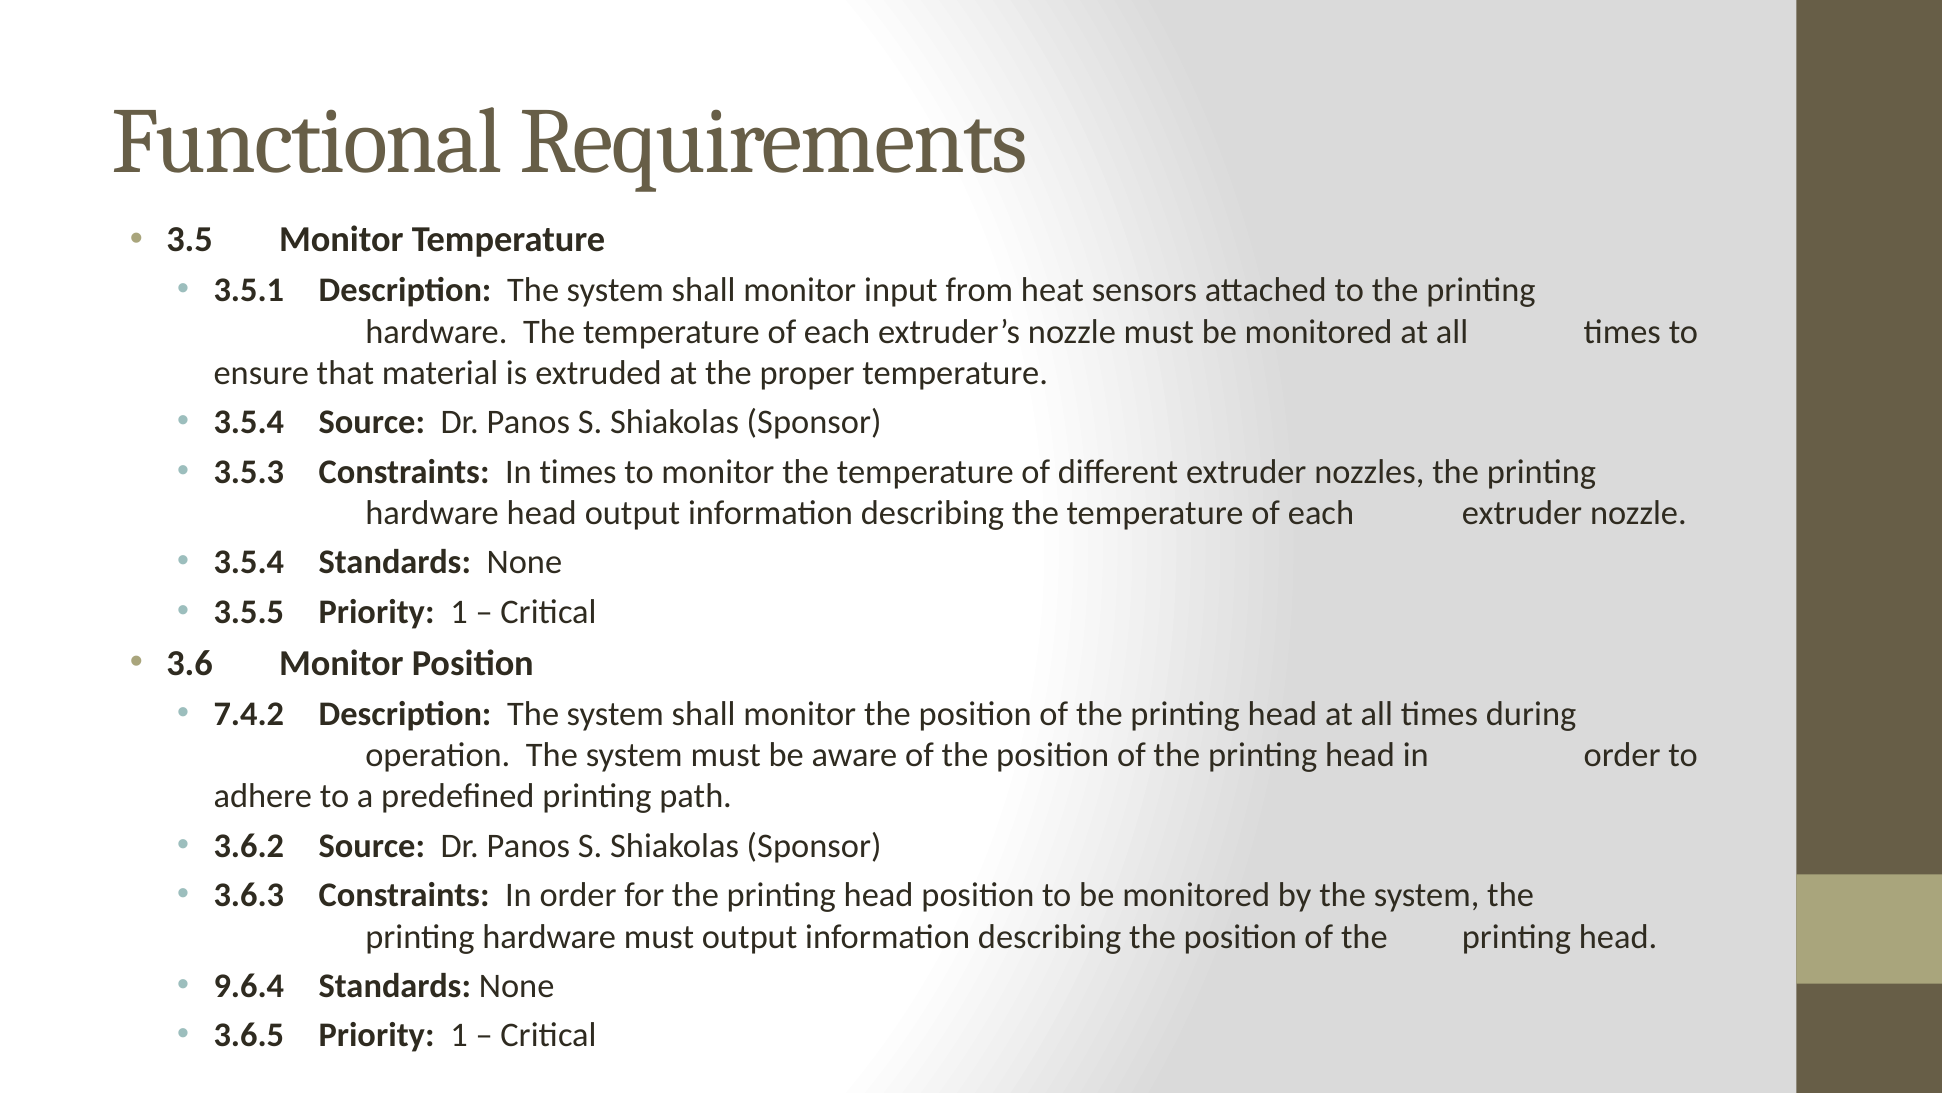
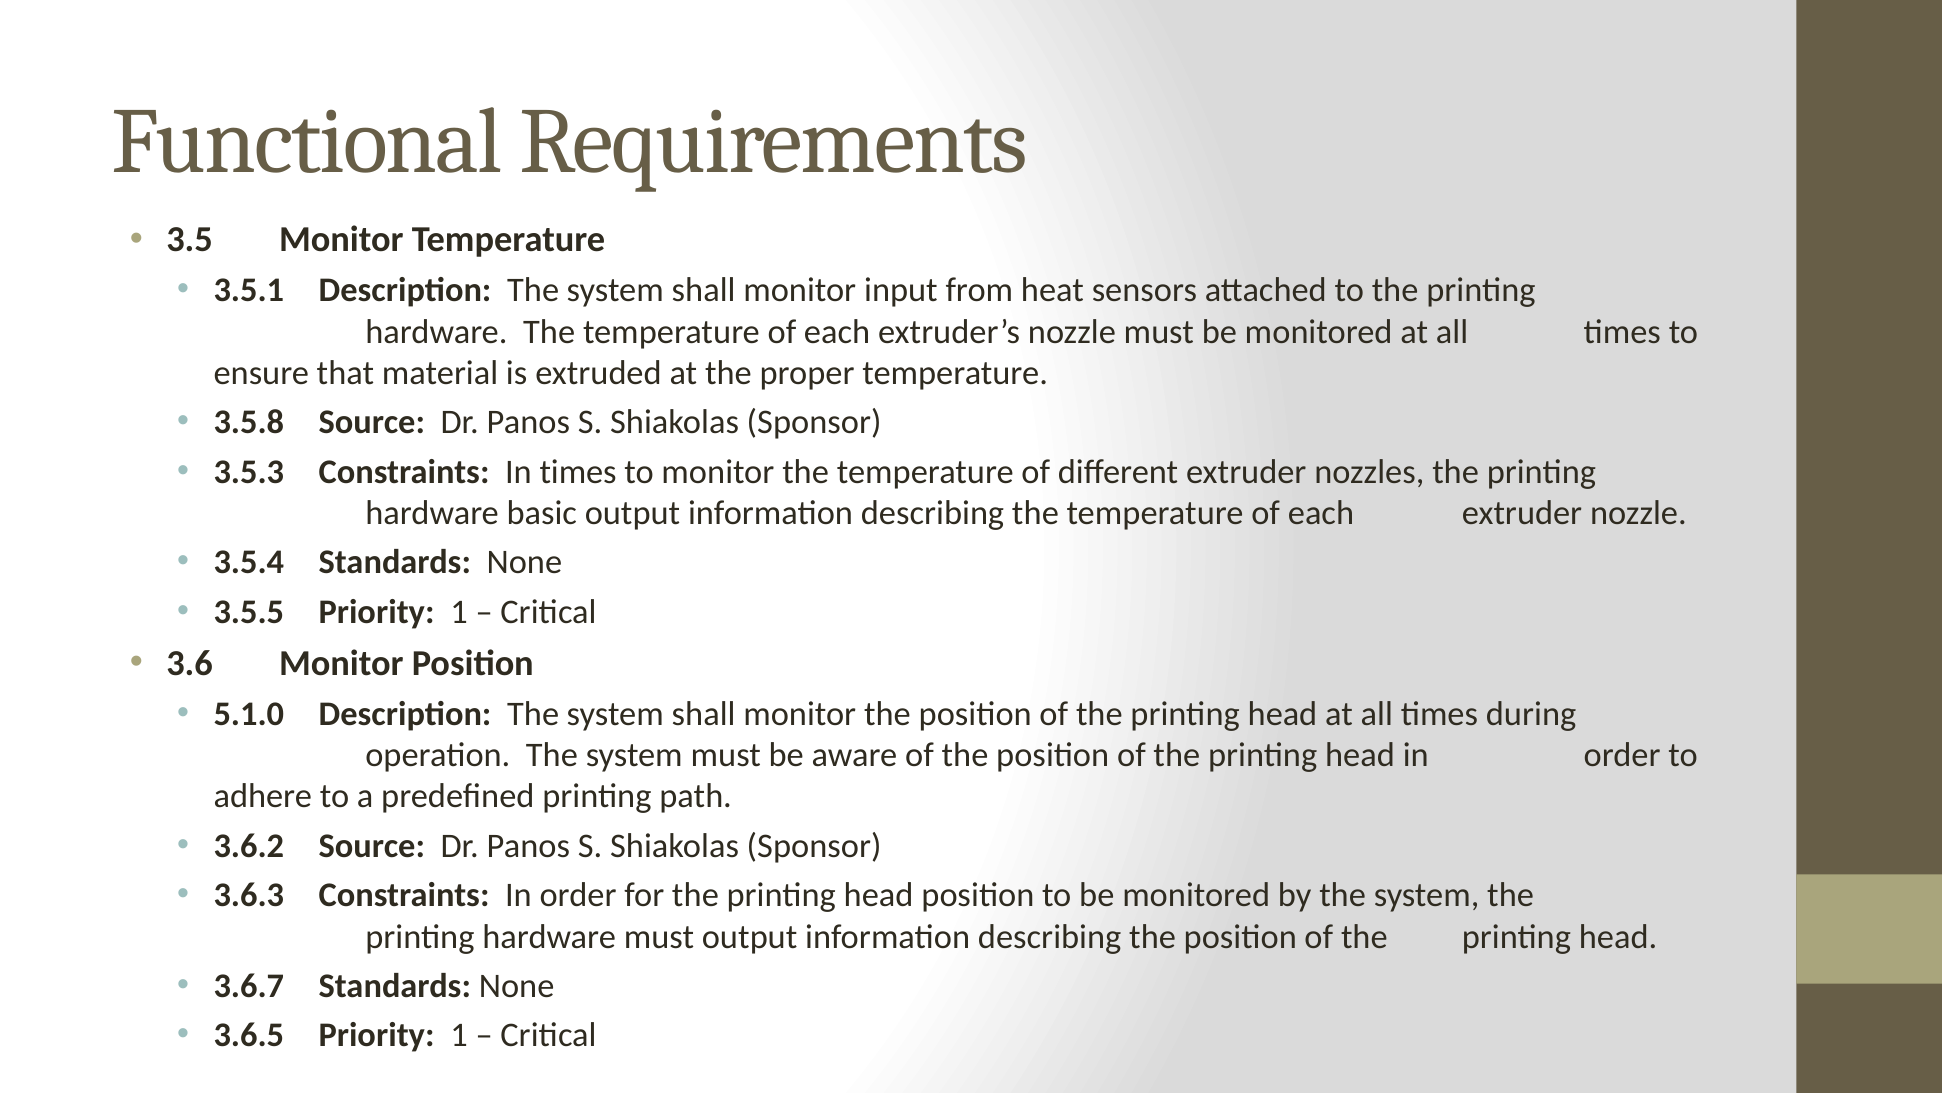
3.5.4 at (249, 422): 3.5.4 -> 3.5.8
hardware head: head -> basic
7.4.2: 7.4.2 -> 5.1.0
9.6.4: 9.6.4 -> 3.6.7
